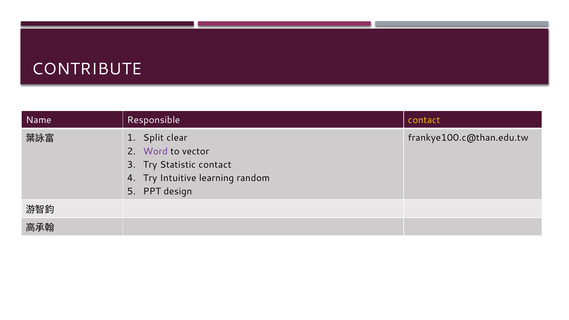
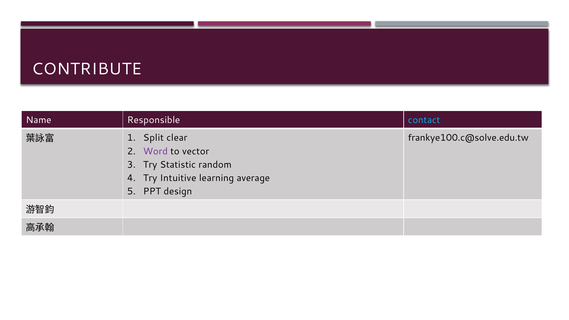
contact at (424, 120) colour: yellow -> light blue
frankye100.c@than.edu.tw: frankye100.c@than.edu.tw -> frankye100.c@solve.edu.tw
Statistic contact: contact -> random
random: random -> average
